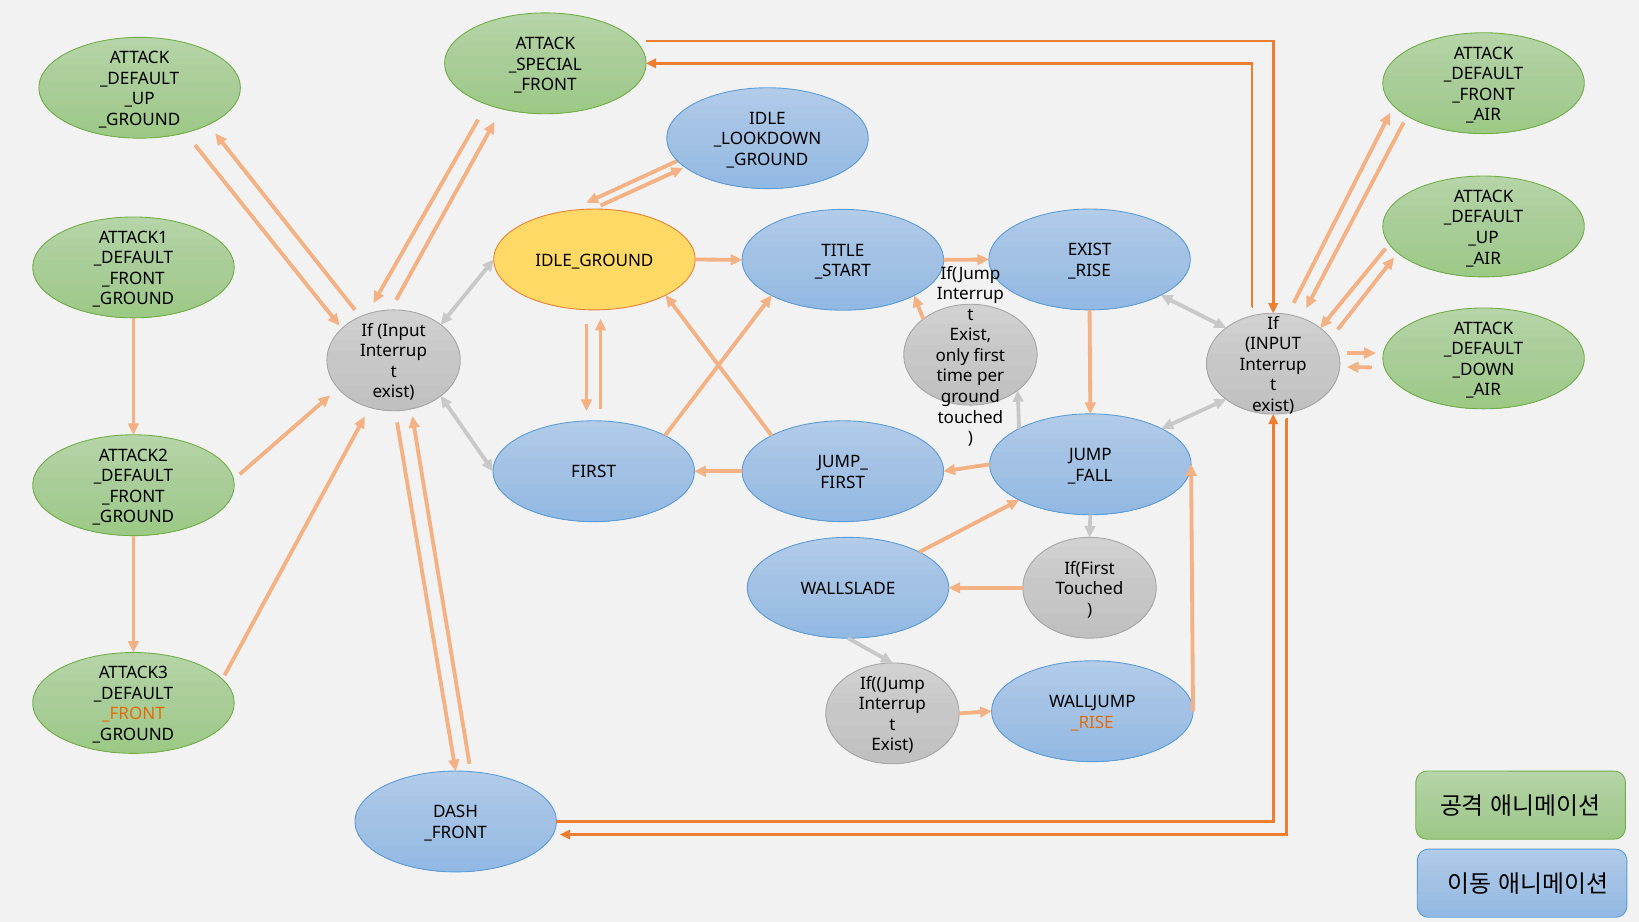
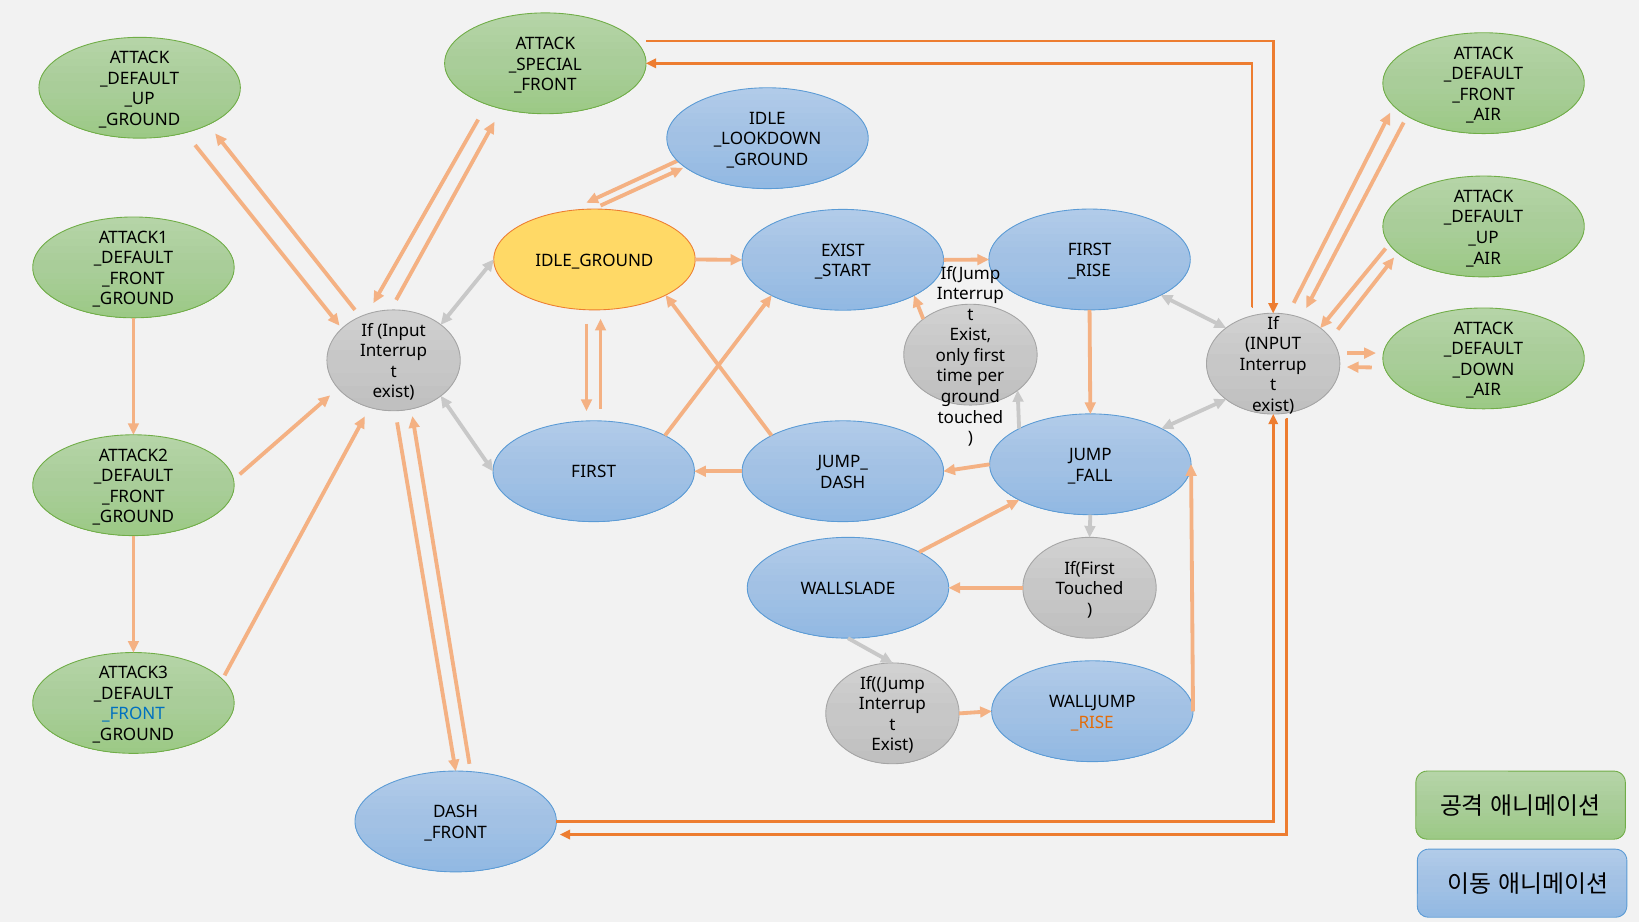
EXIST at (1090, 250): EXIST -> FIRST
TITLE at (843, 251): TITLE -> EXIST
FIRST at (843, 483): FIRST -> DASH
_FRONT at (133, 714) colour: orange -> blue
